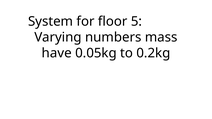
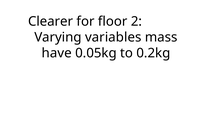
System: System -> Clearer
5: 5 -> 2
numbers: numbers -> variables
